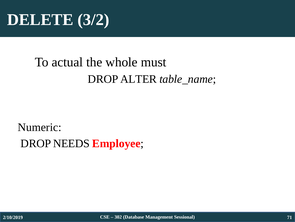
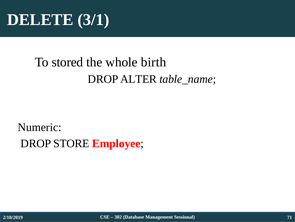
3/2: 3/2 -> 3/1
actual: actual -> stored
must: must -> birth
NEEDS: NEEDS -> STORE
